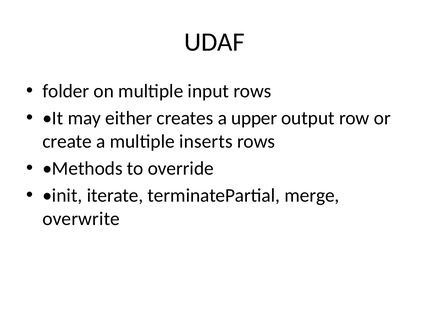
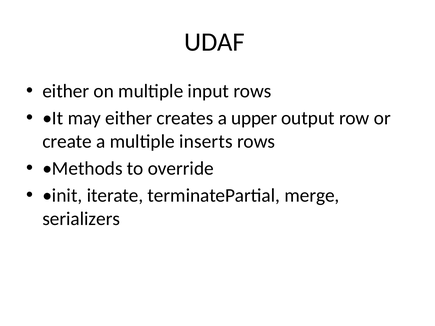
folder at (66, 91): folder -> either
overwrite: overwrite -> serializers
